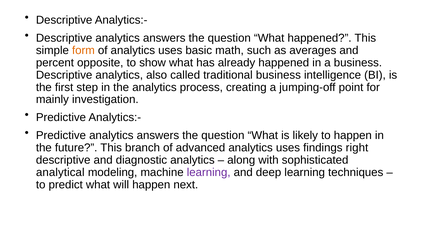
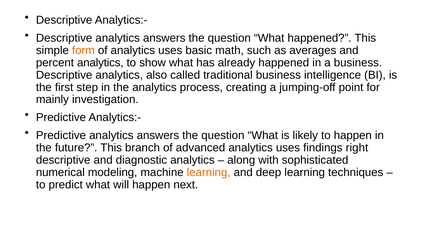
percent opposite: opposite -> analytics
analytical: analytical -> numerical
learning at (209, 172) colour: purple -> orange
